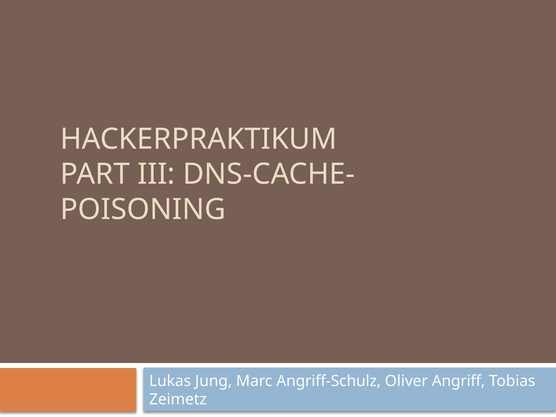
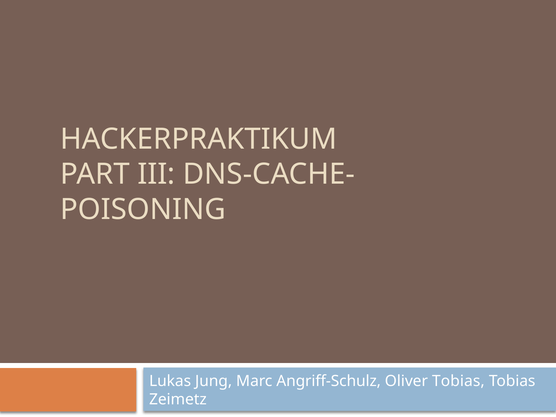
Oliver Angriff: Angriff -> Tobias
